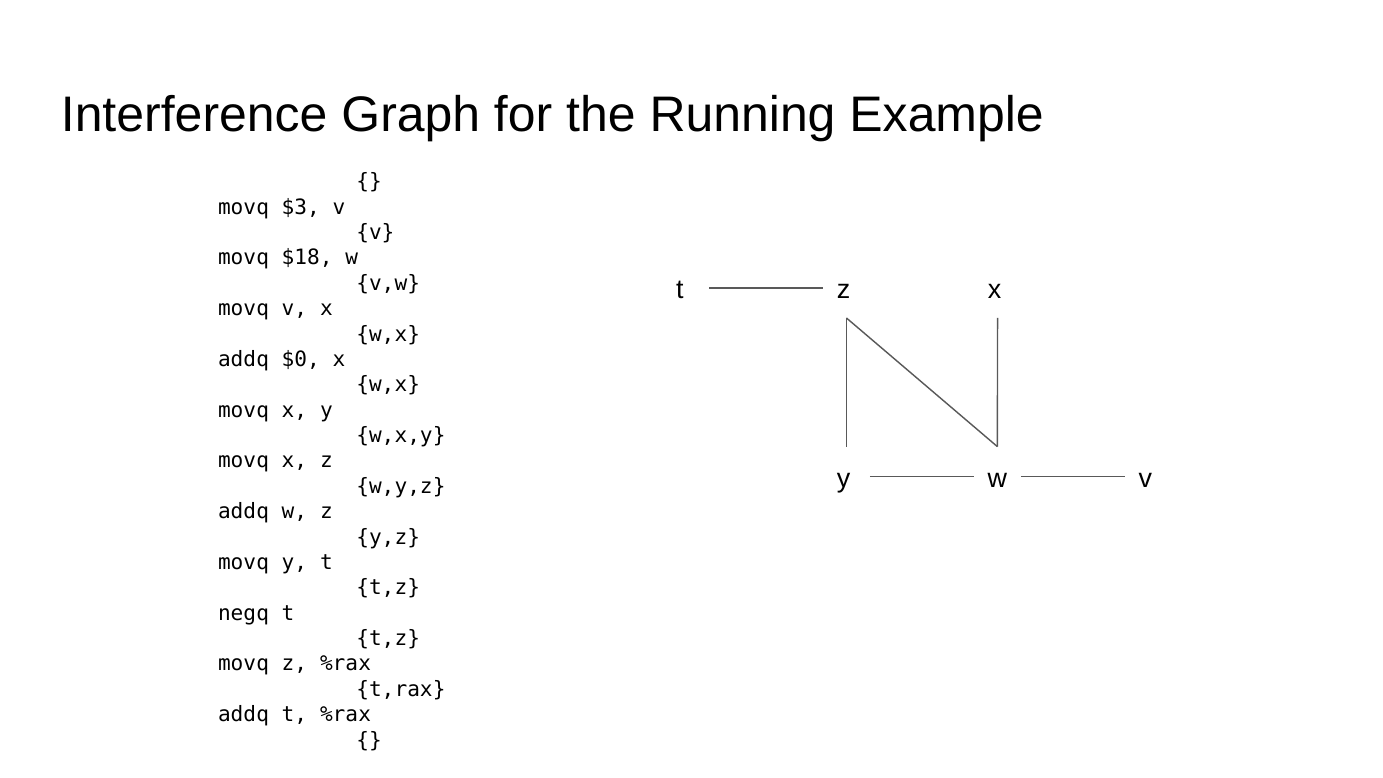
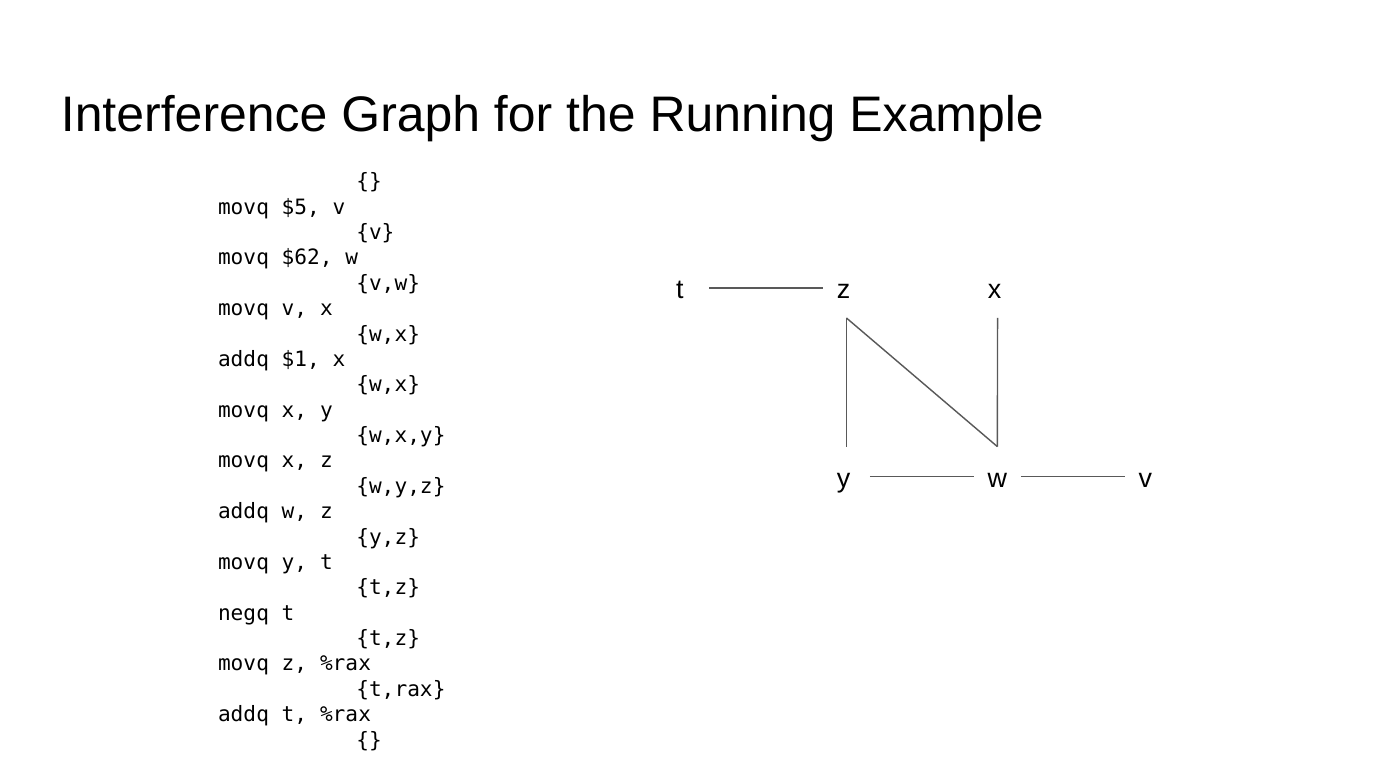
$3: $3 -> $5
$18: $18 -> $62
$0: $0 -> $1
